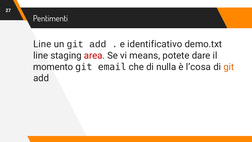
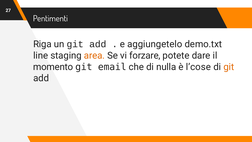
Line at (42, 44): Line -> Riga
identificativo: identificativo -> aggiungetelo
area colour: red -> orange
means: means -> forzare
l’cosa: l’cosa -> l’cose
